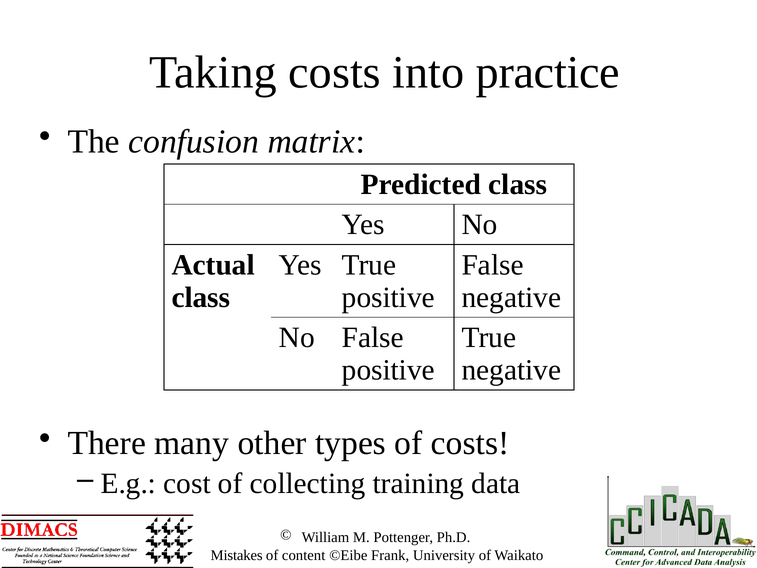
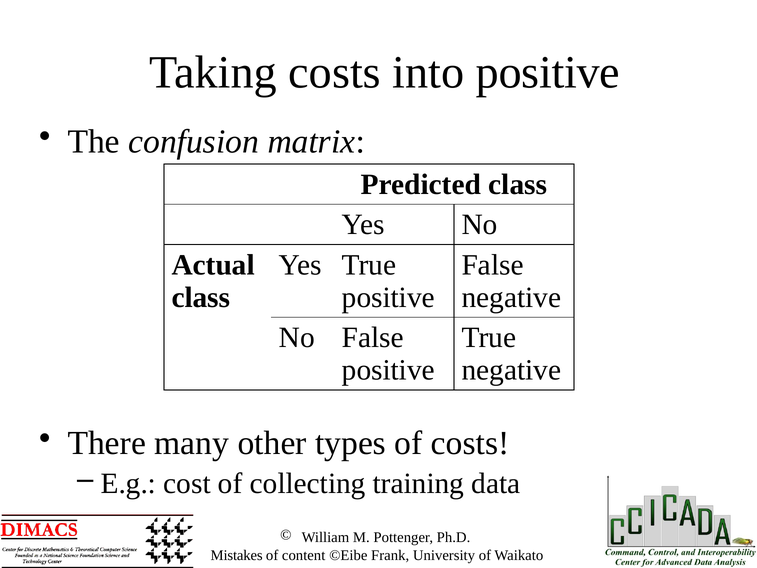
into practice: practice -> positive
